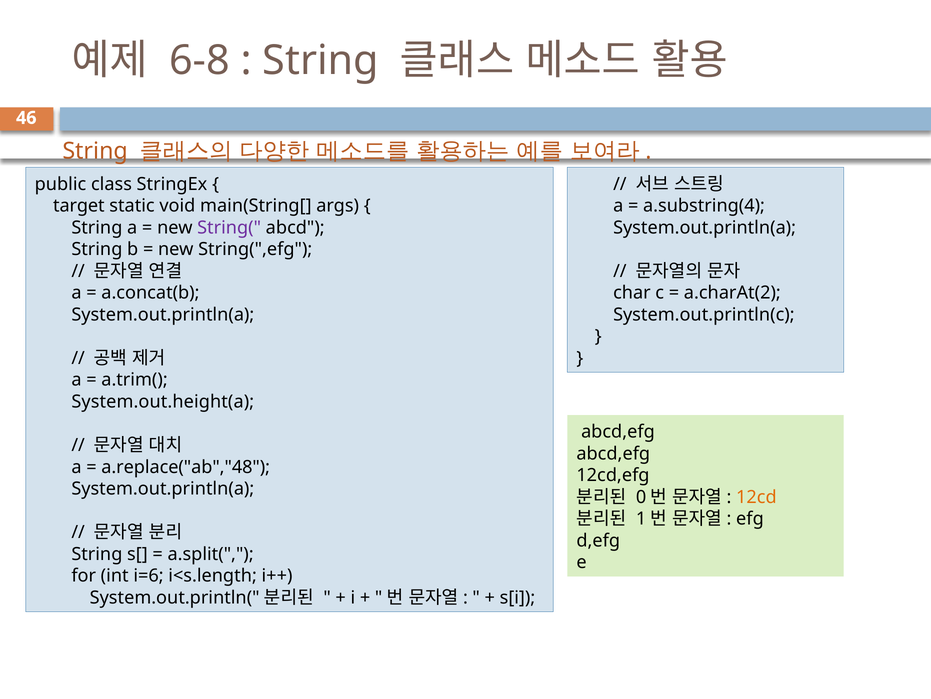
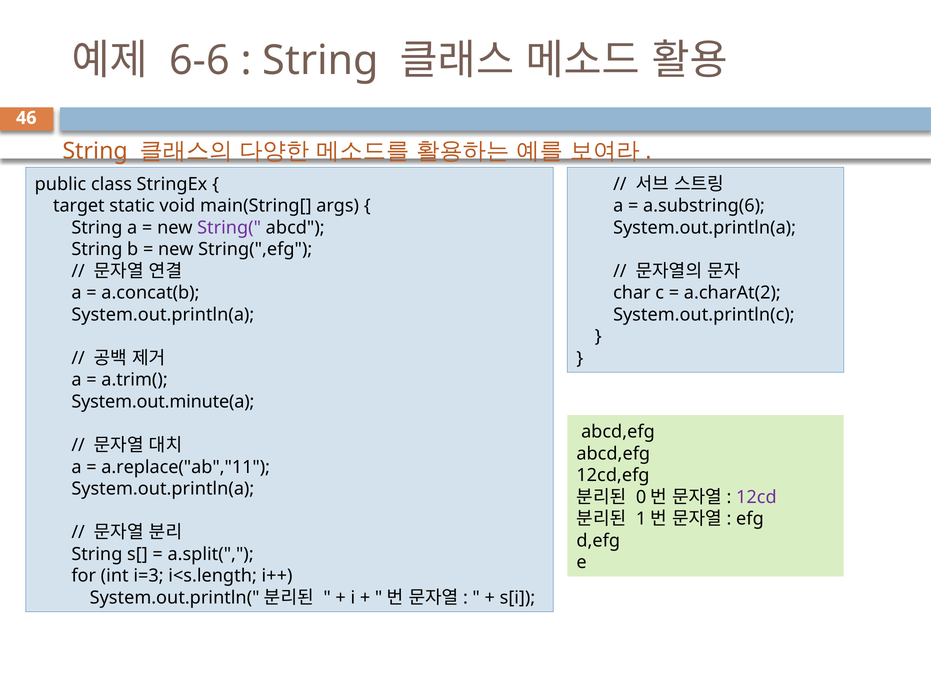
6-8: 6-8 -> 6-6
a.substring(4: a.substring(4 -> a.substring(6
System.out.height(a: System.out.height(a -> System.out.minute(a
a.replace("ab","48: a.replace("ab","48 -> a.replace("ab","11
12cd colour: orange -> purple
i=6: i=6 -> i=3
